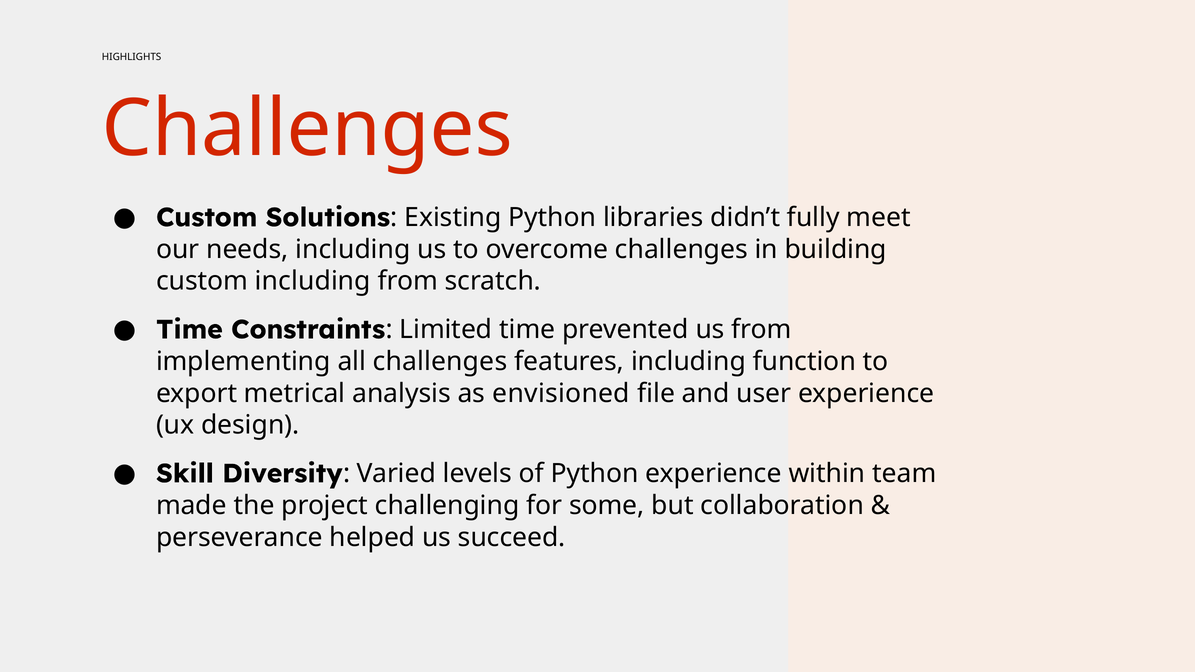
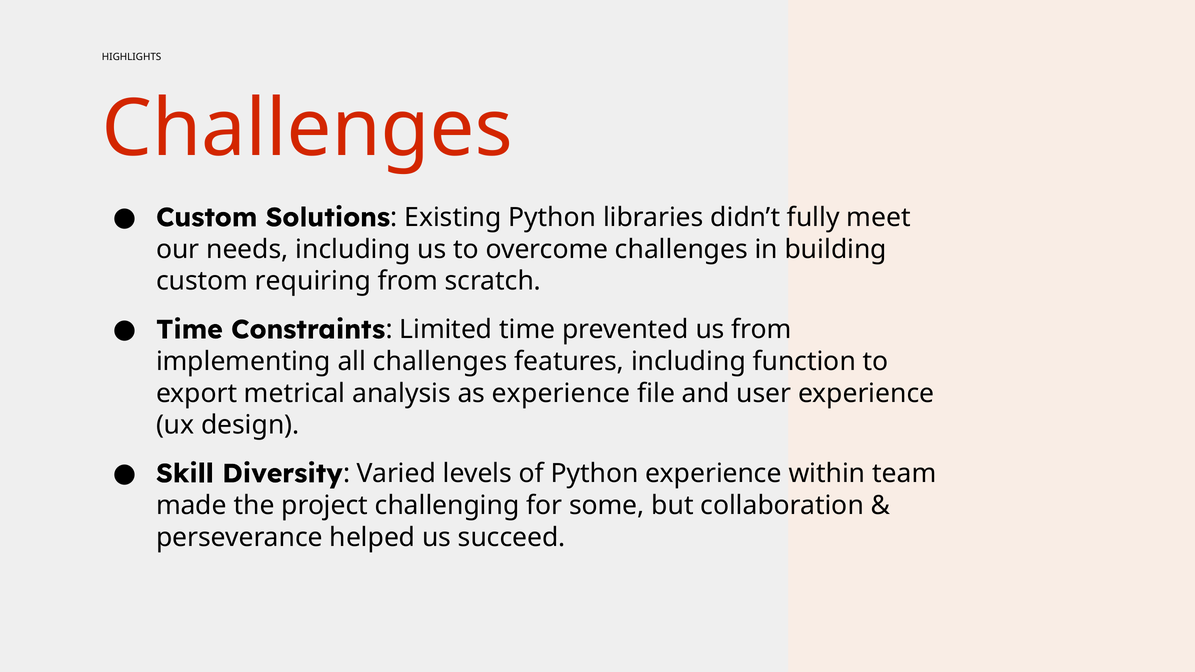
custom including: including -> requiring
as envisioned: envisioned -> experience
